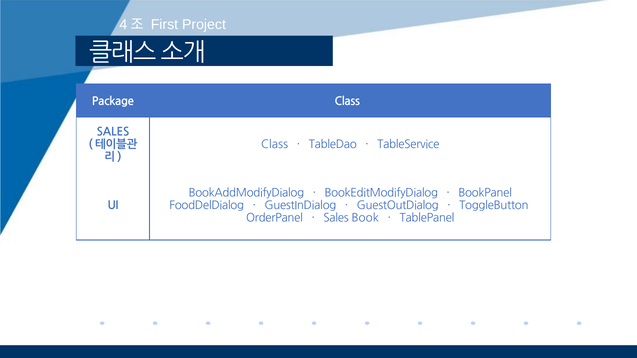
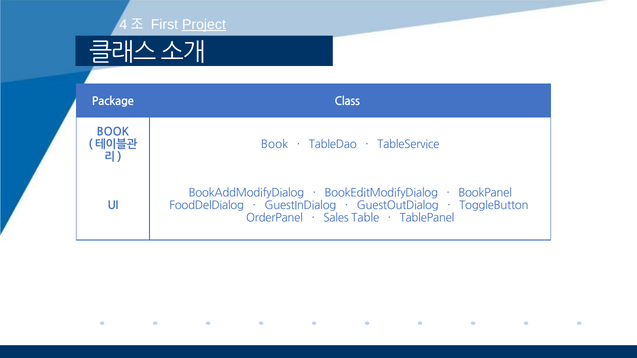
Project underline: none -> present
SALES at (113, 132): SALES -> BOOK
Class at (275, 144): Class -> Book
Book: Book -> Table
